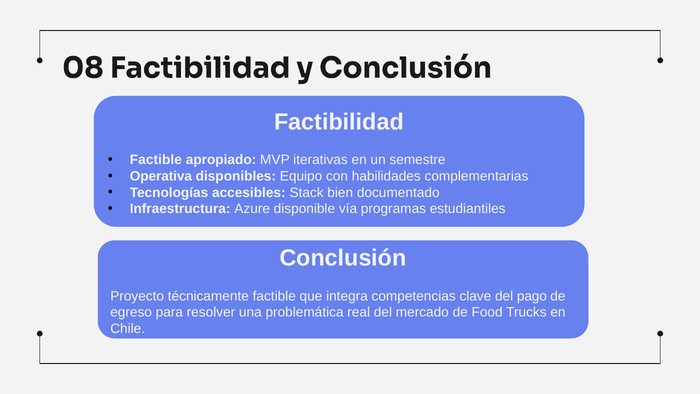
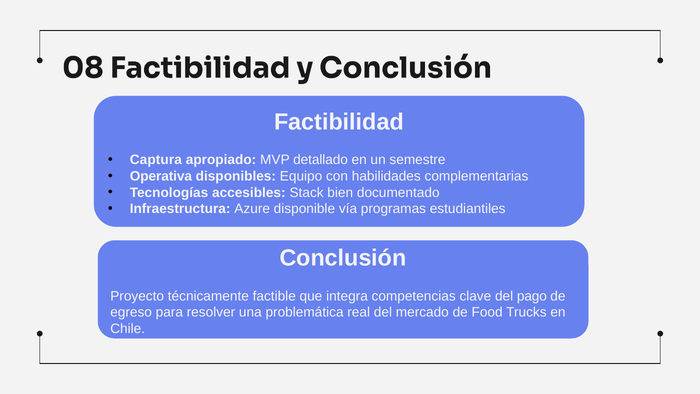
Factible at (156, 160): Factible -> Captura
iterativas: iterativas -> detallado
